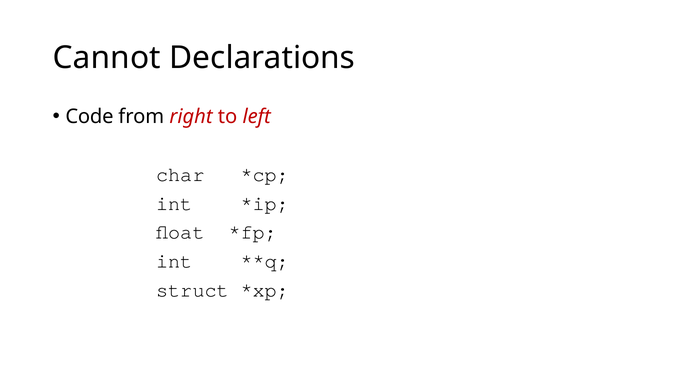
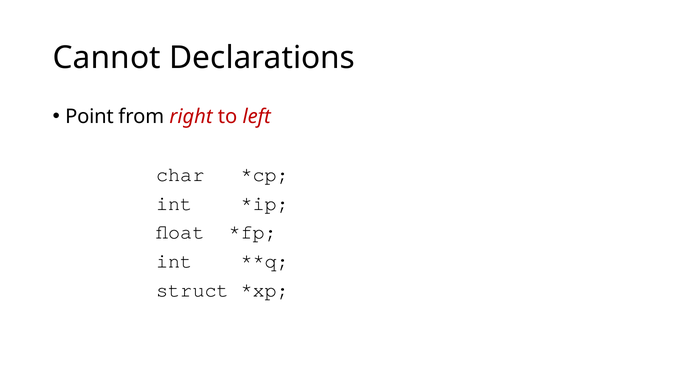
Code: Code -> Point
